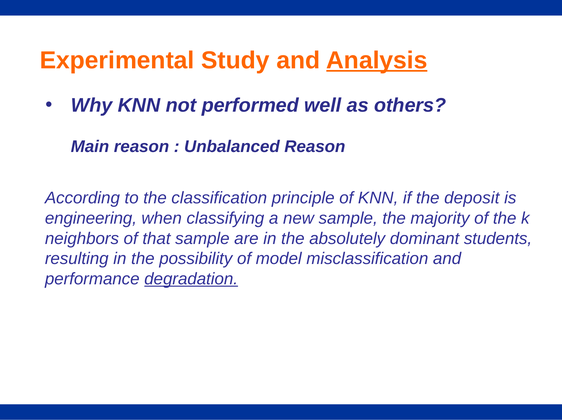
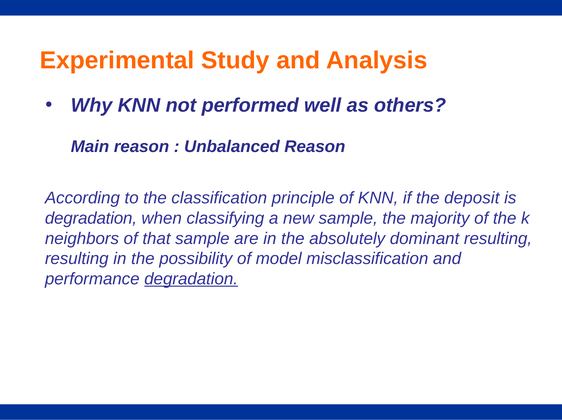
Analysis underline: present -> none
engineering at (91, 219): engineering -> degradation
dominant students: students -> resulting
